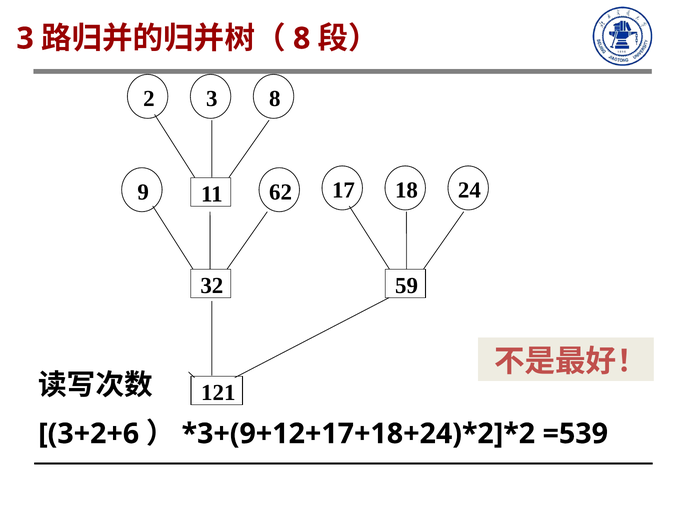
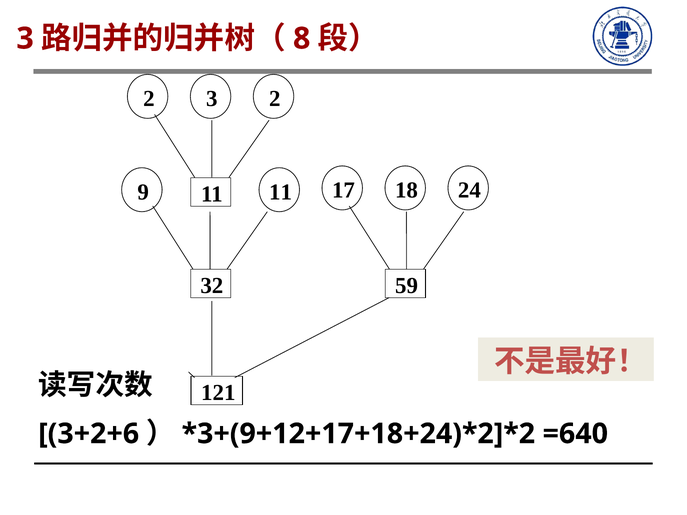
2 8: 8 -> 2
9 62: 62 -> 11
=539: =539 -> =640
